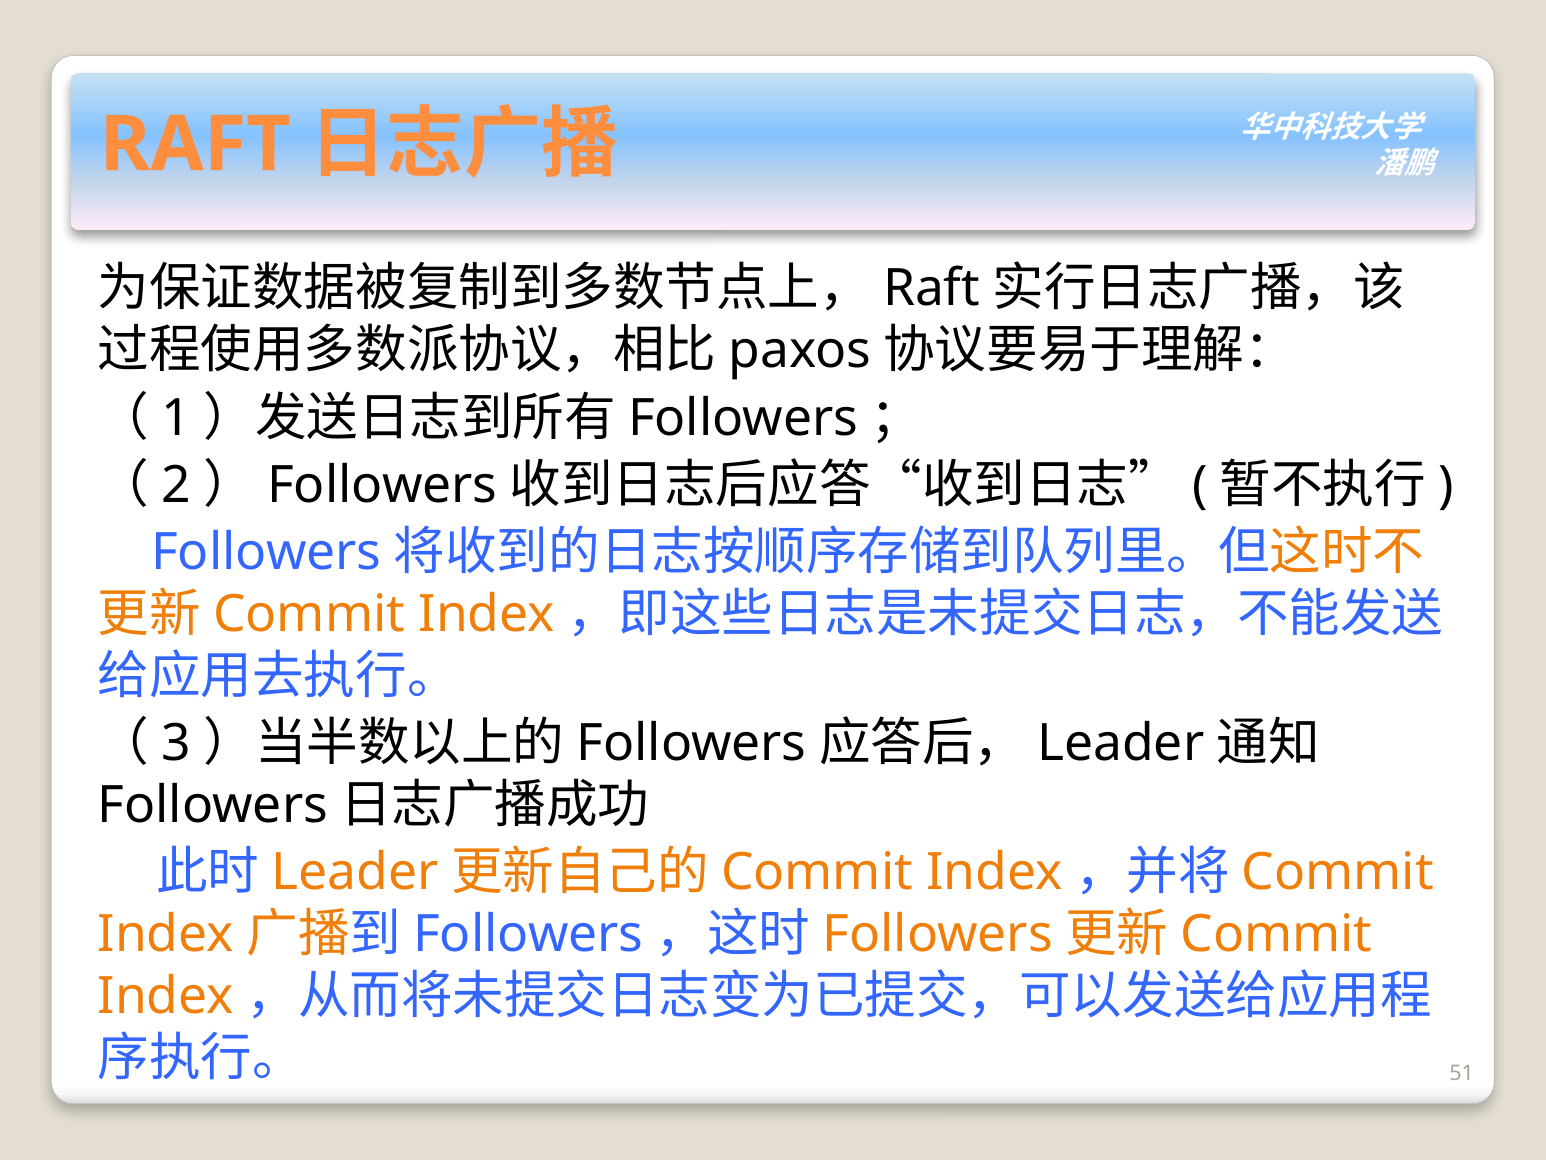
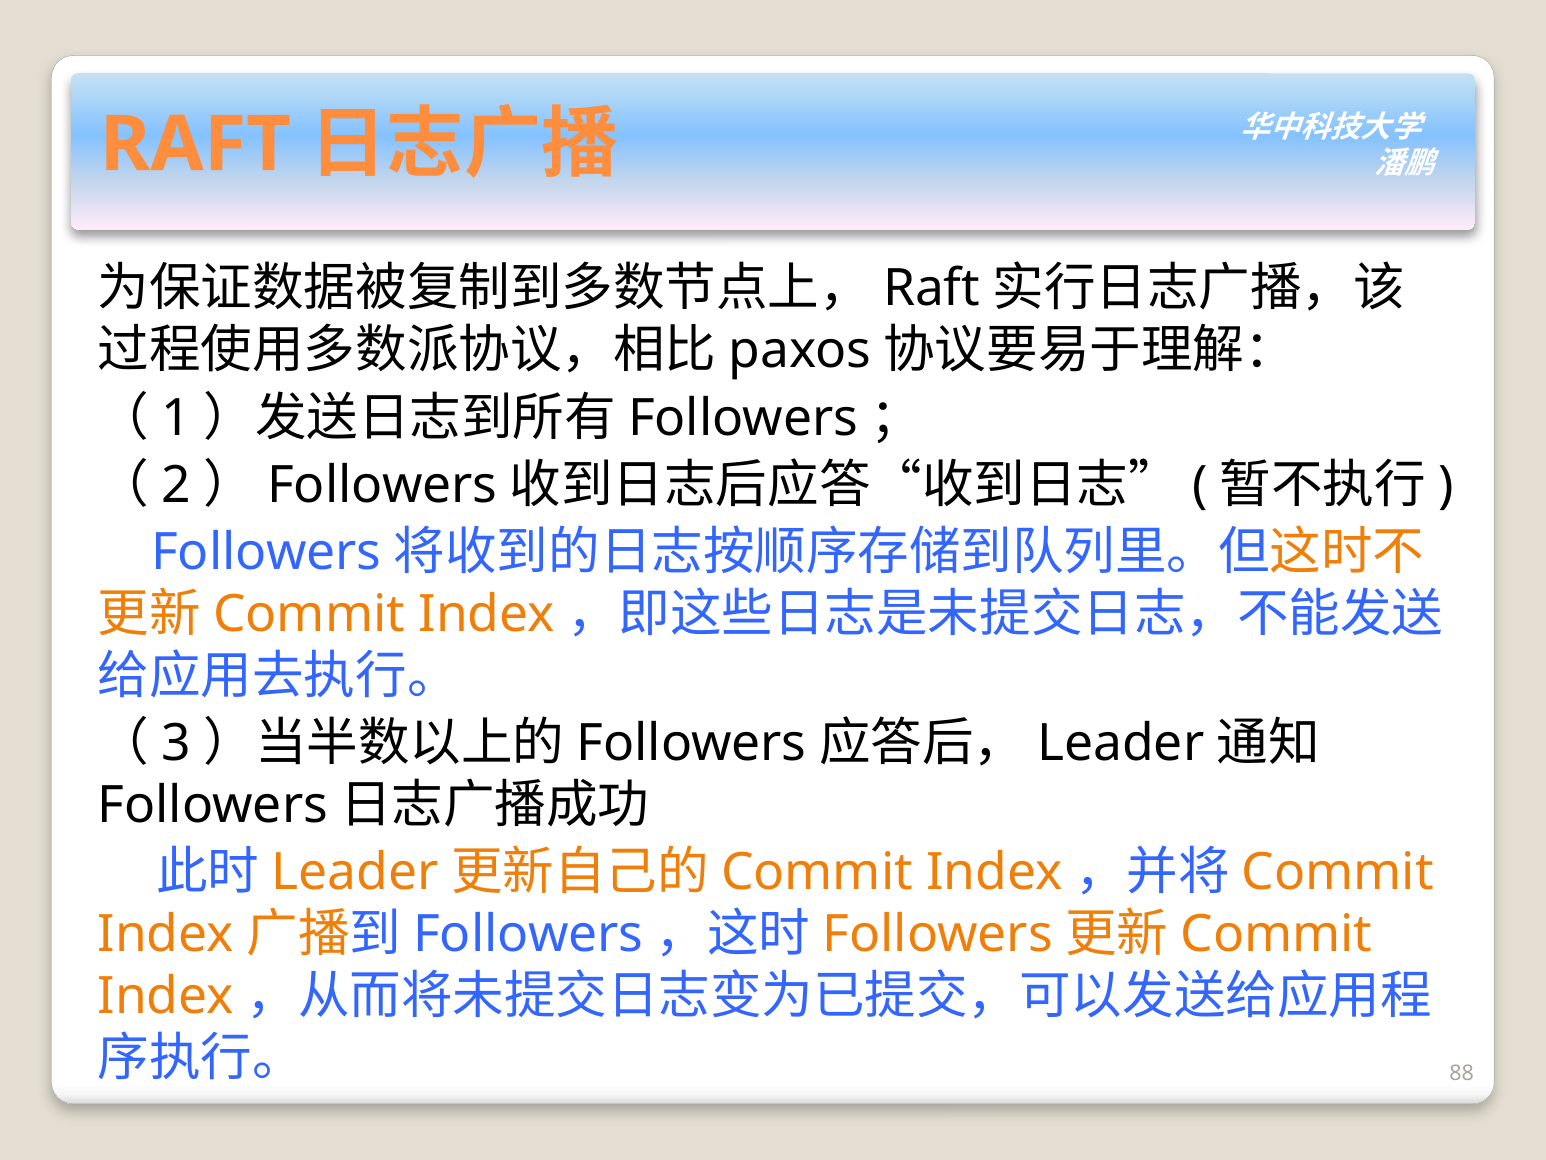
51: 51 -> 88
